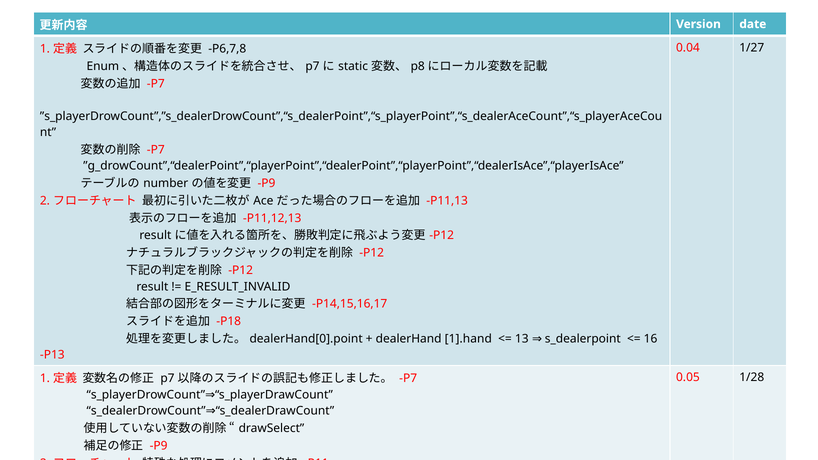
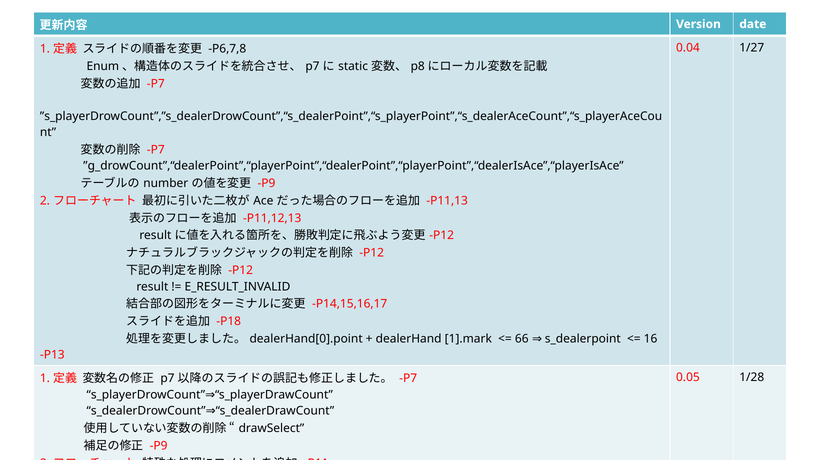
1].hand: 1].hand -> 1].mark
13: 13 -> 66
